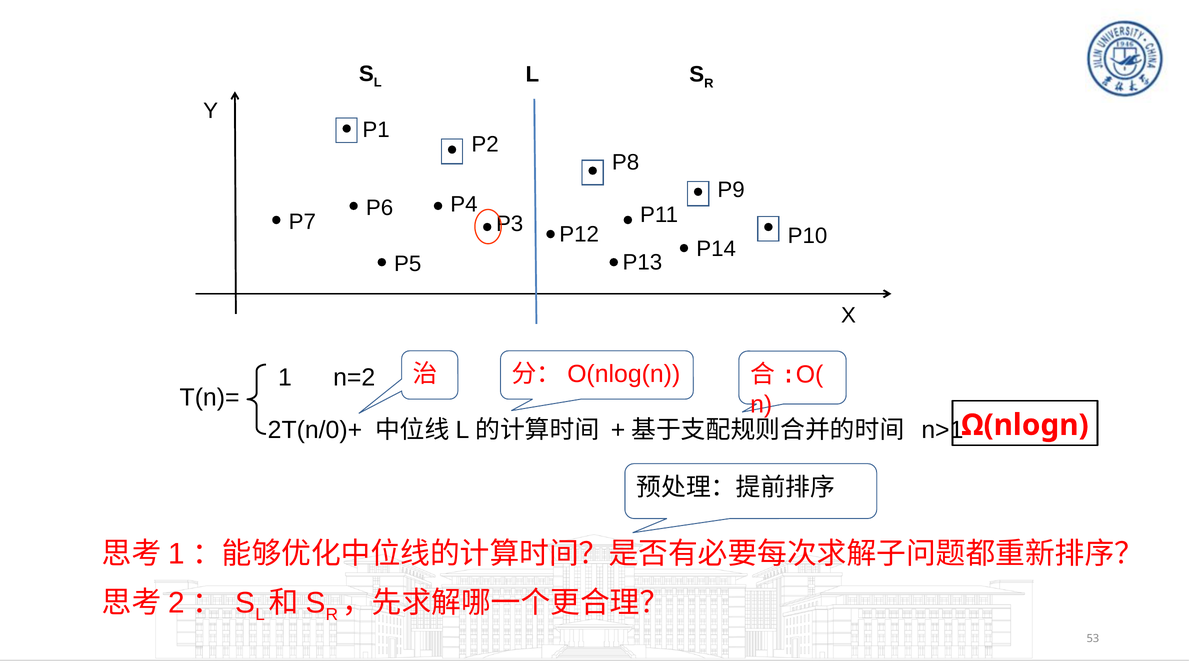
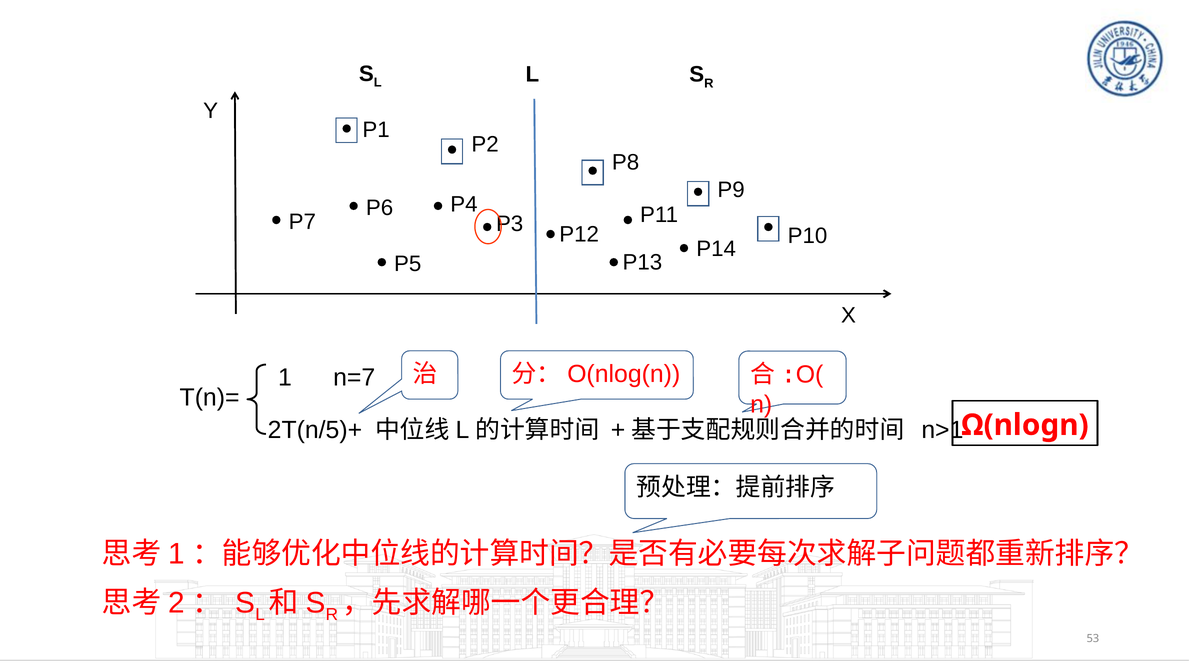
n=2: n=2 -> n=7
2T(n/0)+: 2T(n/0)+ -> 2T(n/5)+
